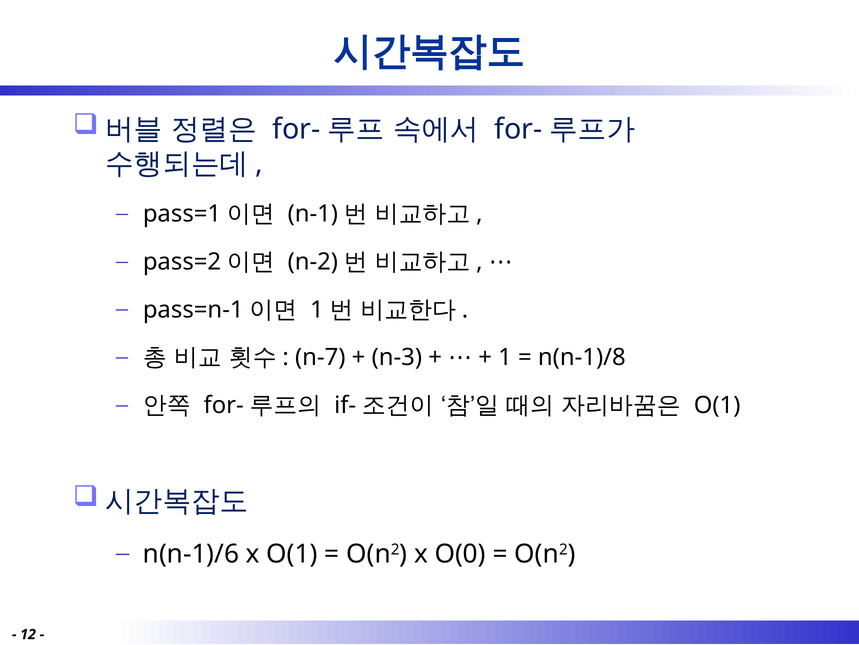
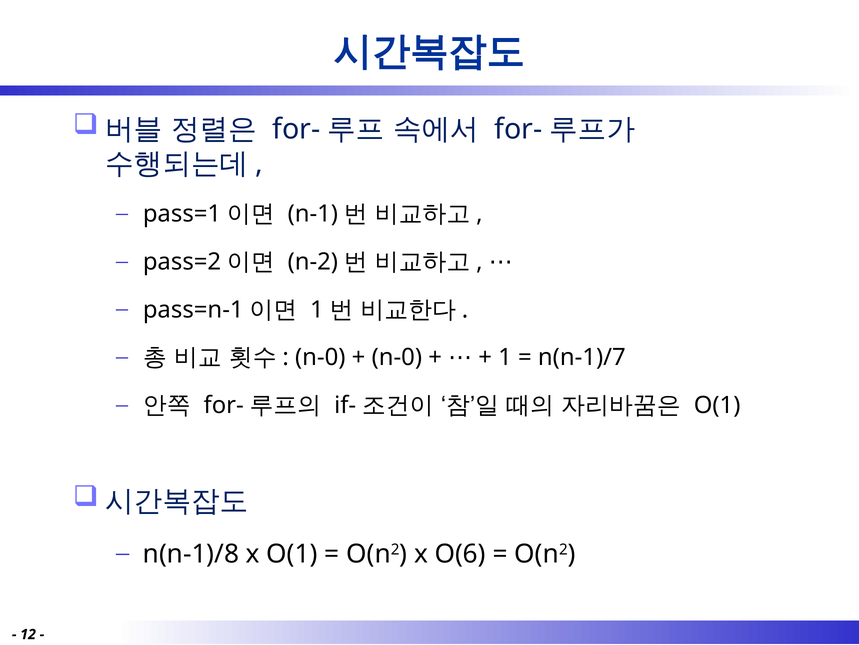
n-7 at (320, 357): n-7 -> n-0
n-3 at (397, 357): n-3 -> n-0
n(n-1)/8: n(n-1)/8 -> n(n-1)/7
n(n-1)/6: n(n-1)/6 -> n(n-1)/8
O(0: O(0 -> O(6
